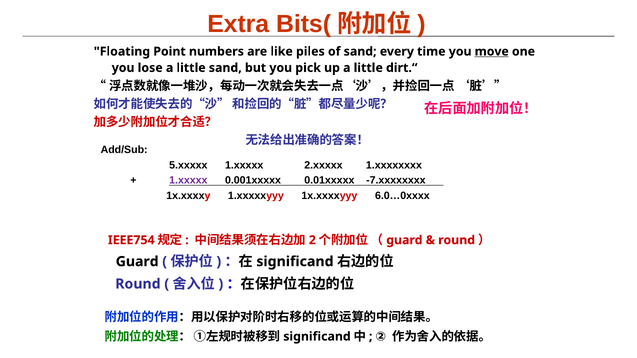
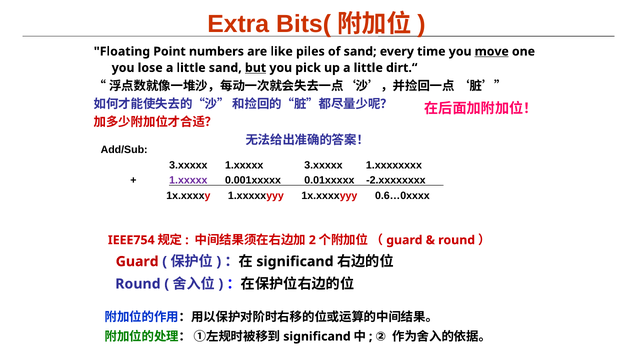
but underline: none -> present
5.xxxxx at (188, 165): 5.xxxxx -> 3.xxxxx
1.xxxxx 2.xxxxx: 2.xxxxx -> 3.xxxxx
-7.xxxxxxxx: -7.xxxxxxxx -> -2.xxxxxxxx
6.0…0xxxx: 6.0…0xxxx -> 0.6…0xxxx
Guard at (137, 262) colour: black -> red
